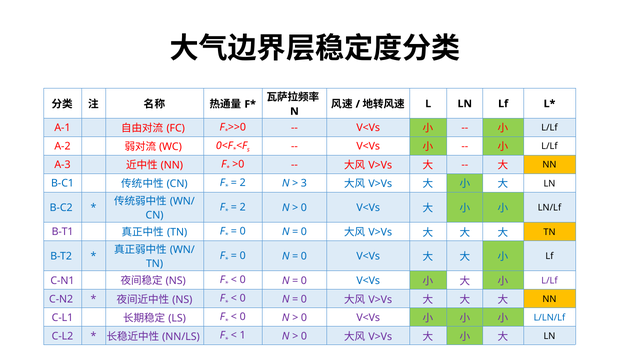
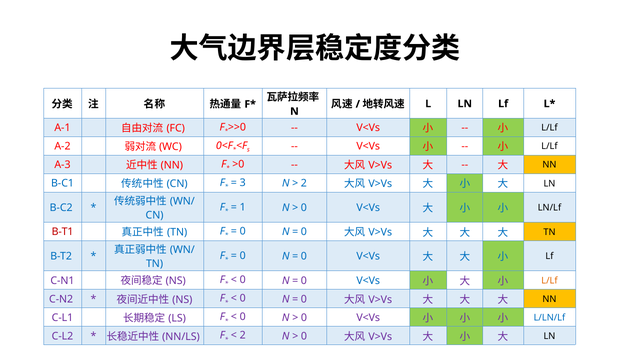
2 at (243, 183): 2 -> 3
3 at (304, 183): 3 -> 2
2 at (243, 207): 2 -> 1
B-T1 colour: purple -> red
L/Lf at (549, 280) colour: purple -> orange
1 at (243, 335): 1 -> 2
